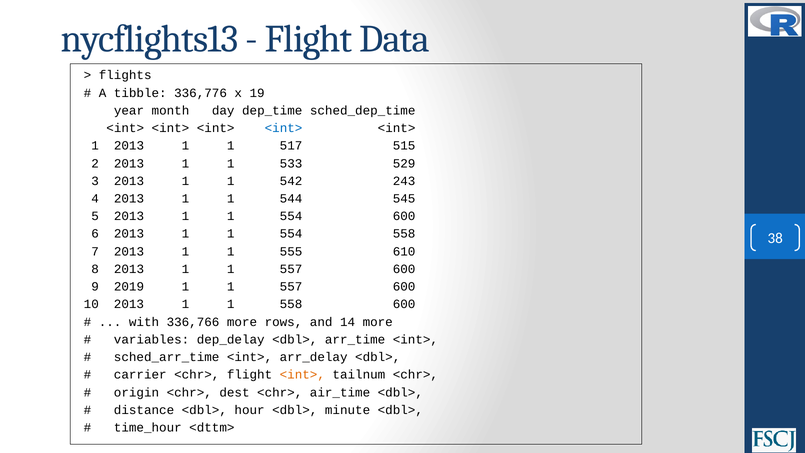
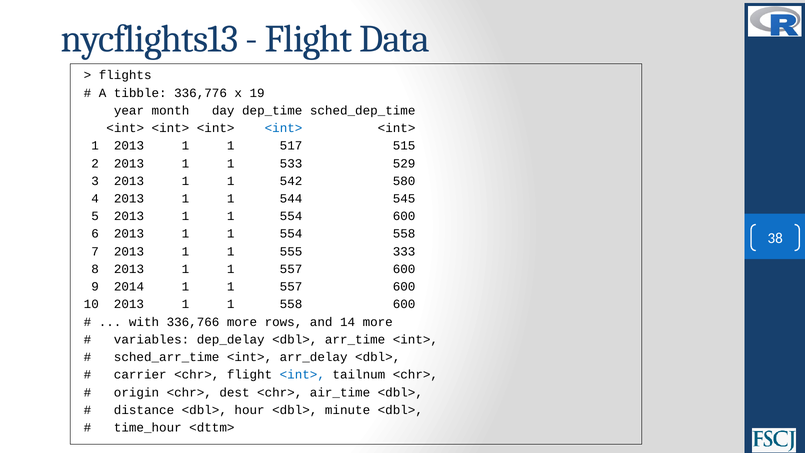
243: 243 -> 580
610: 610 -> 333
2019: 2019 -> 2014
<int> at (302, 375) colour: orange -> blue
